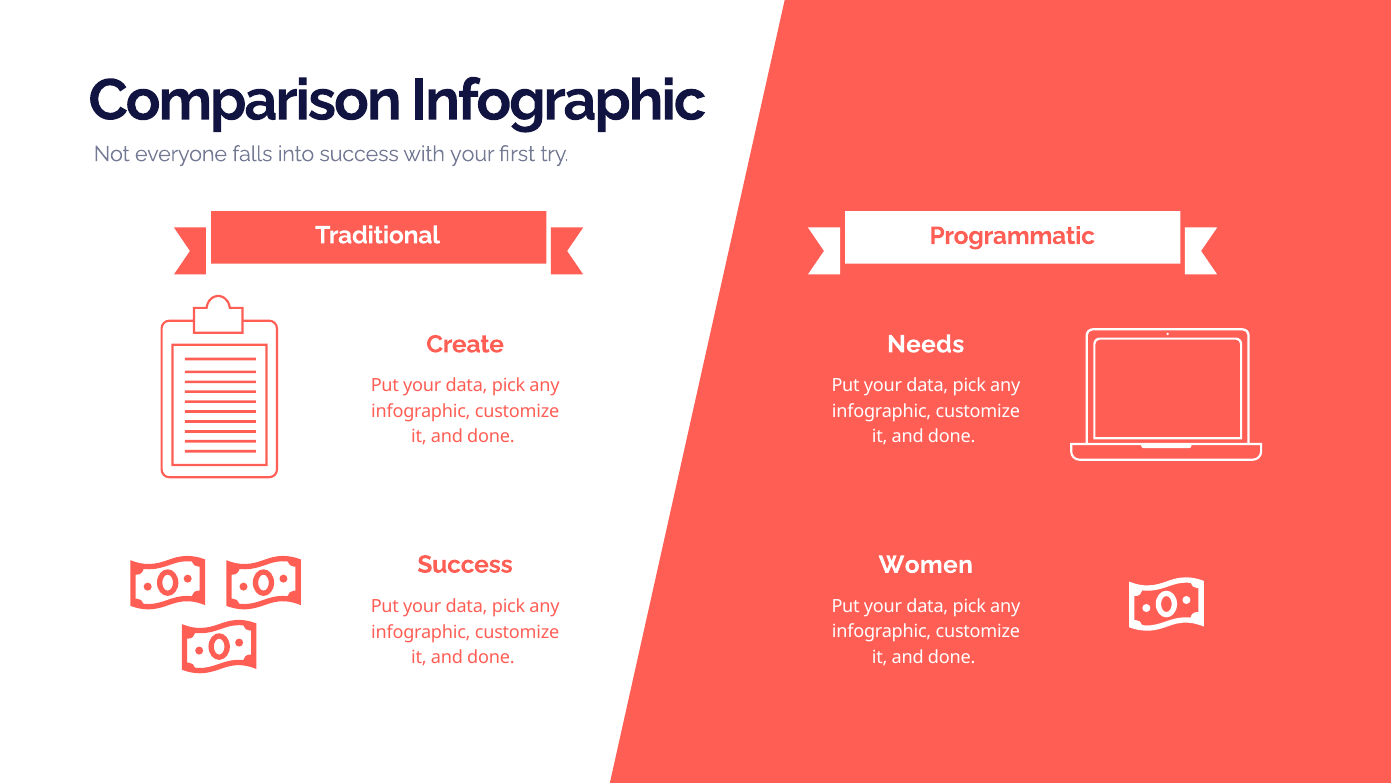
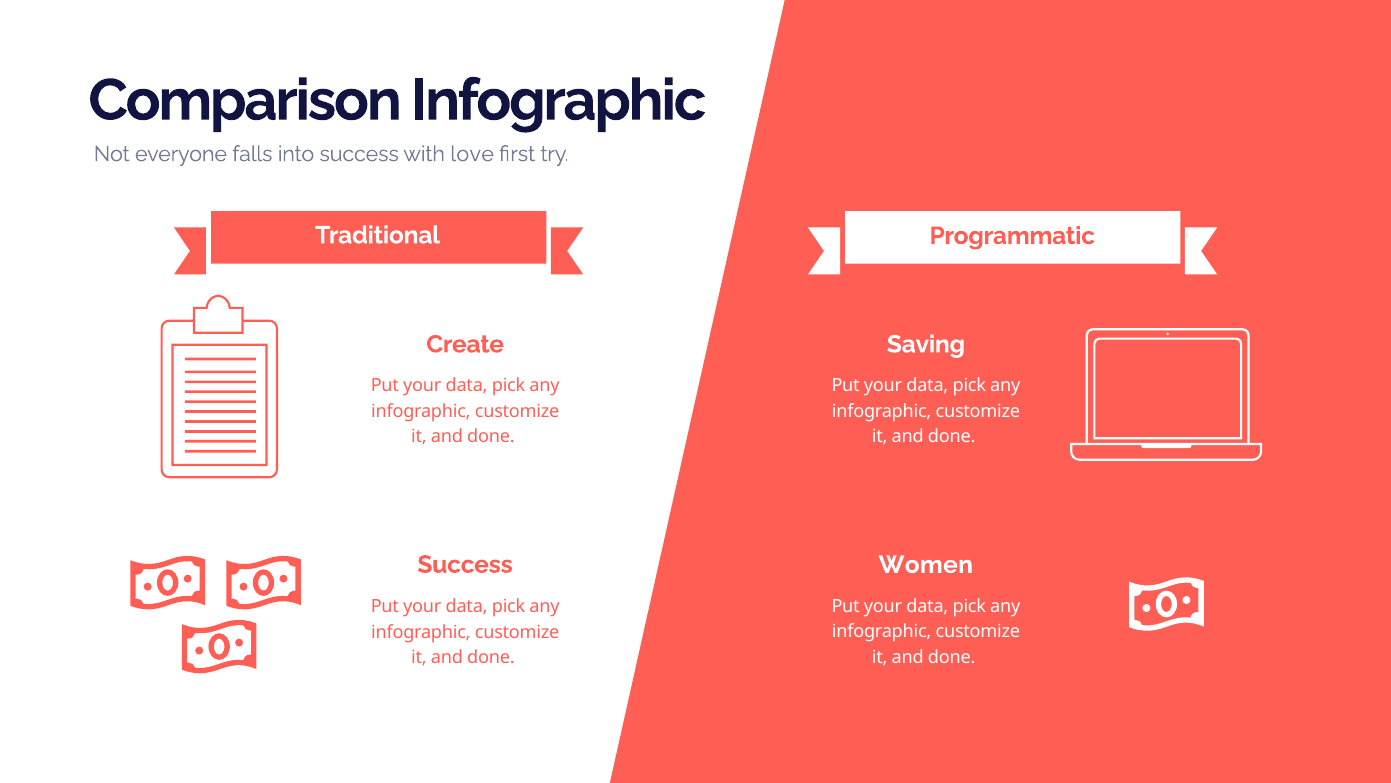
with your: your -> love
Needs: Needs -> Saving
